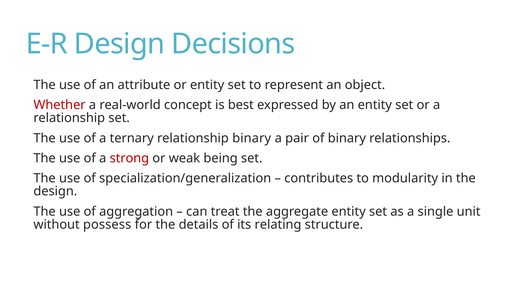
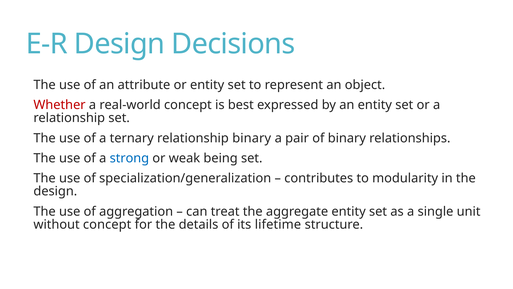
strong colour: red -> blue
without possess: possess -> concept
relating: relating -> lifetime
